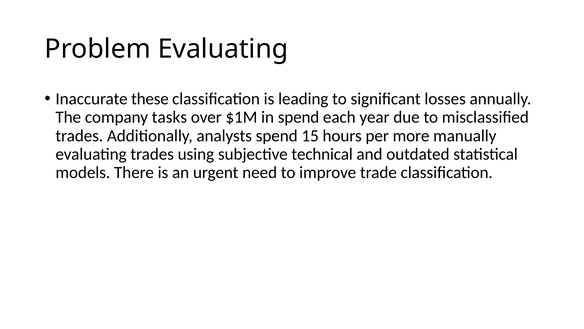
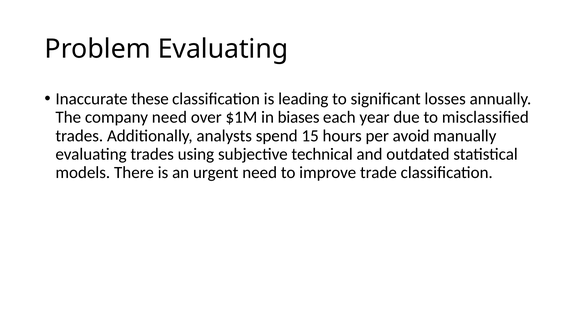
company tasks: tasks -> need
in spend: spend -> biases
more: more -> avoid
